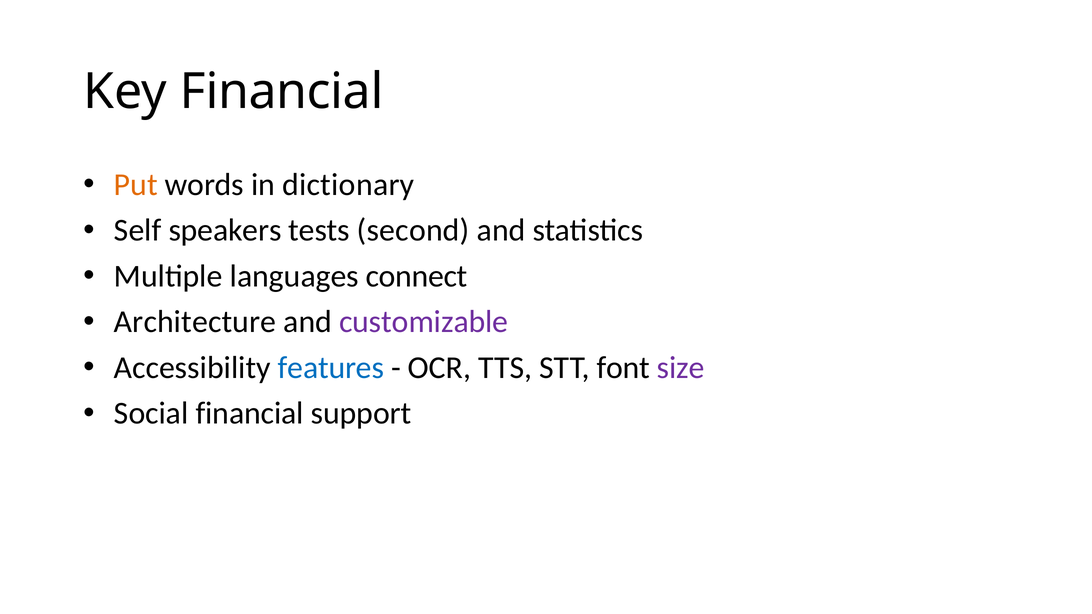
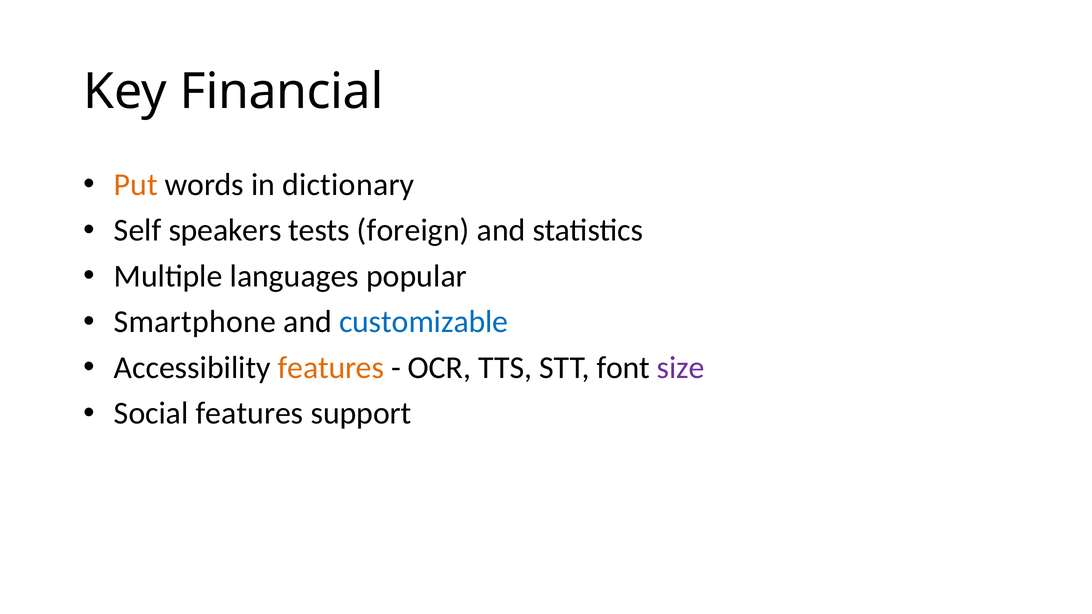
second: second -> foreign
connect: connect -> popular
Architecture: Architecture -> Smartphone
customizable colour: purple -> blue
features at (331, 368) colour: blue -> orange
Social financial: financial -> features
